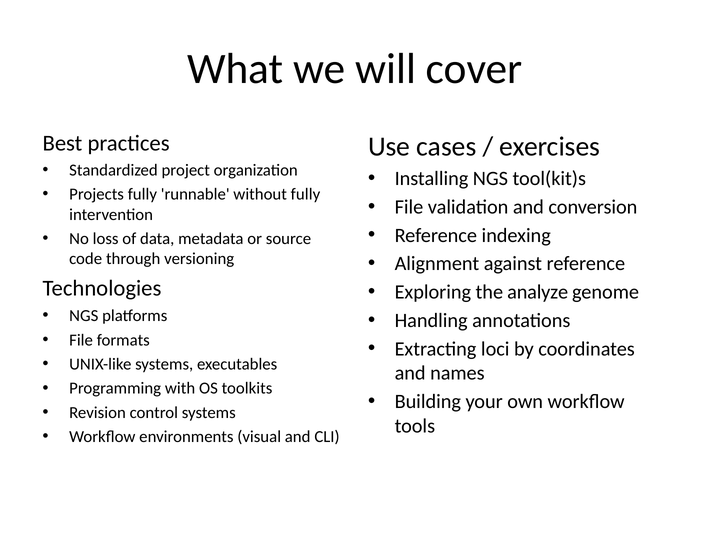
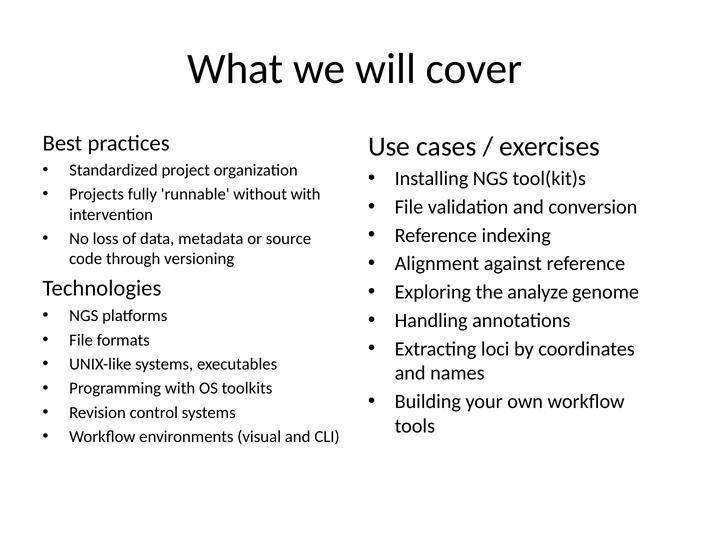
without fully: fully -> with
